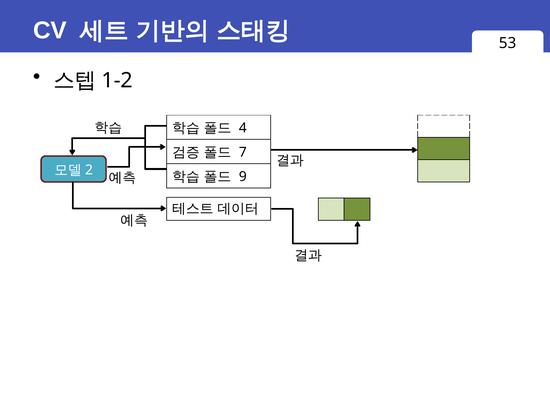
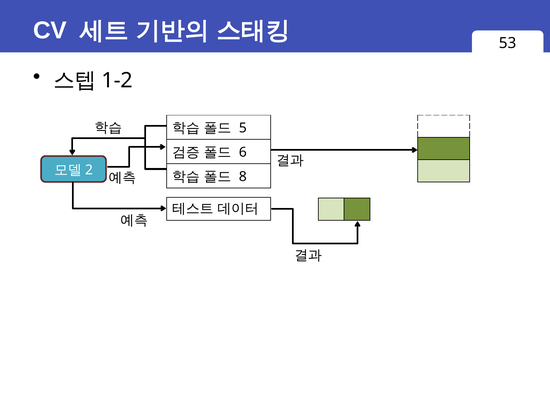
4: 4 -> 5
7: 7 -> 6
9: 9 -> 8
